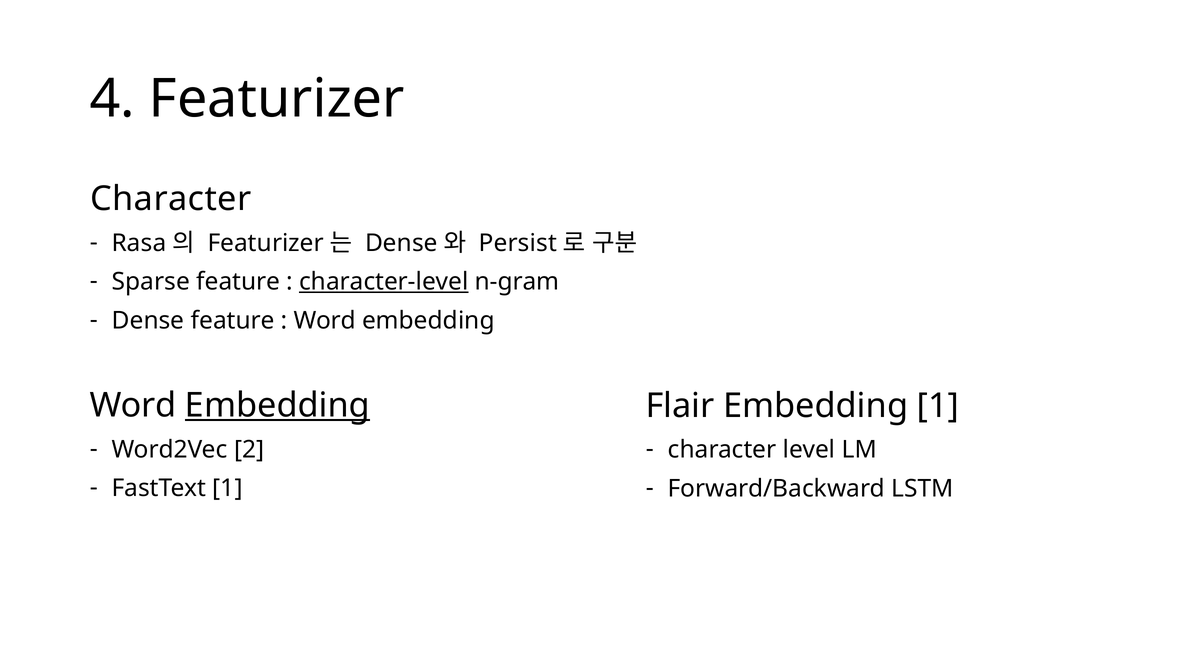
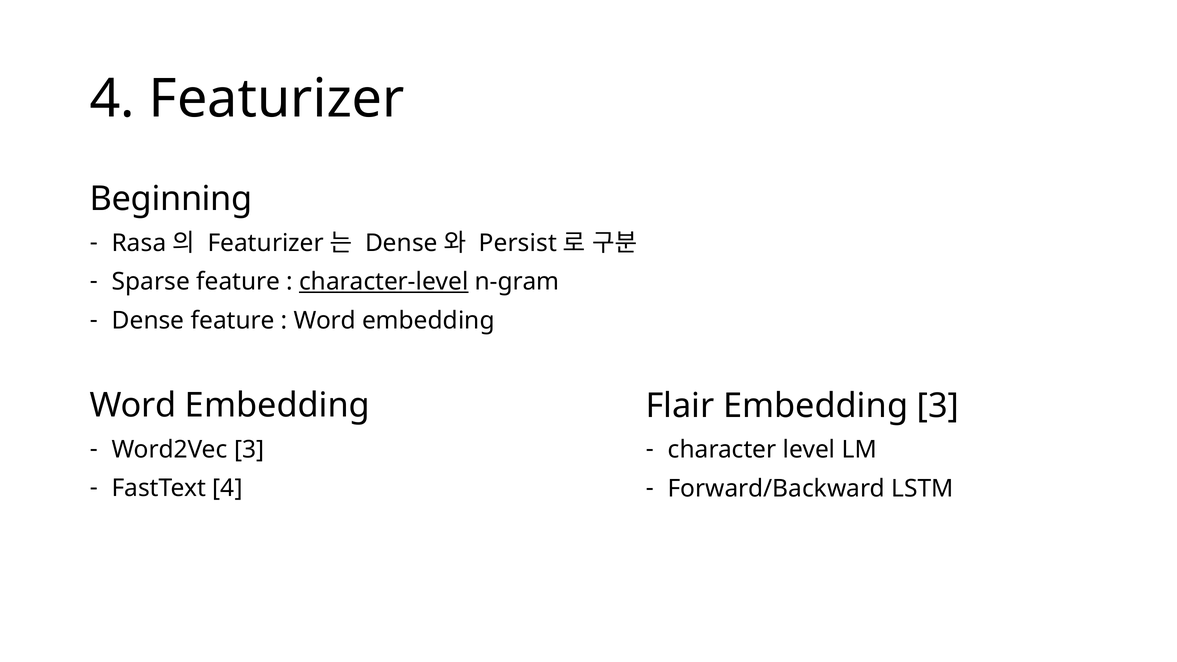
Character at (171, 199): Character -> Beginning
Embedding at (277, 405) underline: present -> none
Embedding 1: 1 -> 3
Word2Vec 2: 2 -> 3
FastText 1: 1 -> 4
